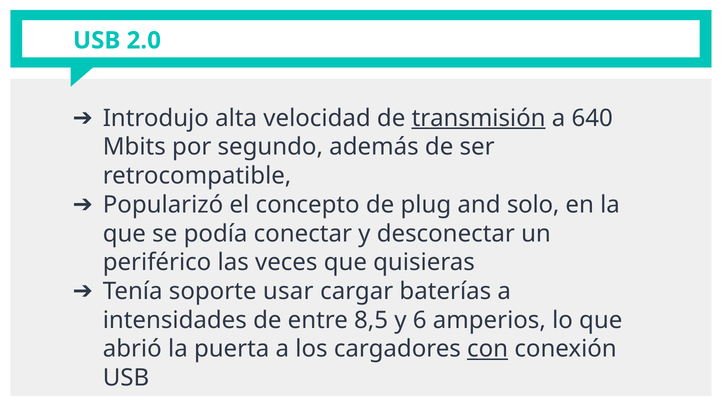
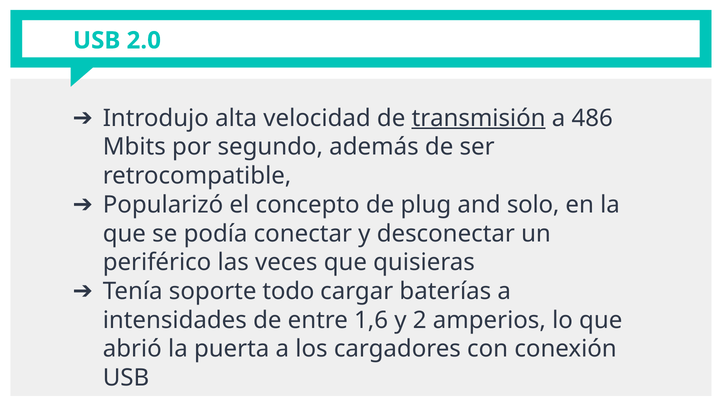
640: 640 -> 486
usar: usar -> todo
8,5: 8,5 -> 1,6
6: 6 -> 2
con underline: present -> none
